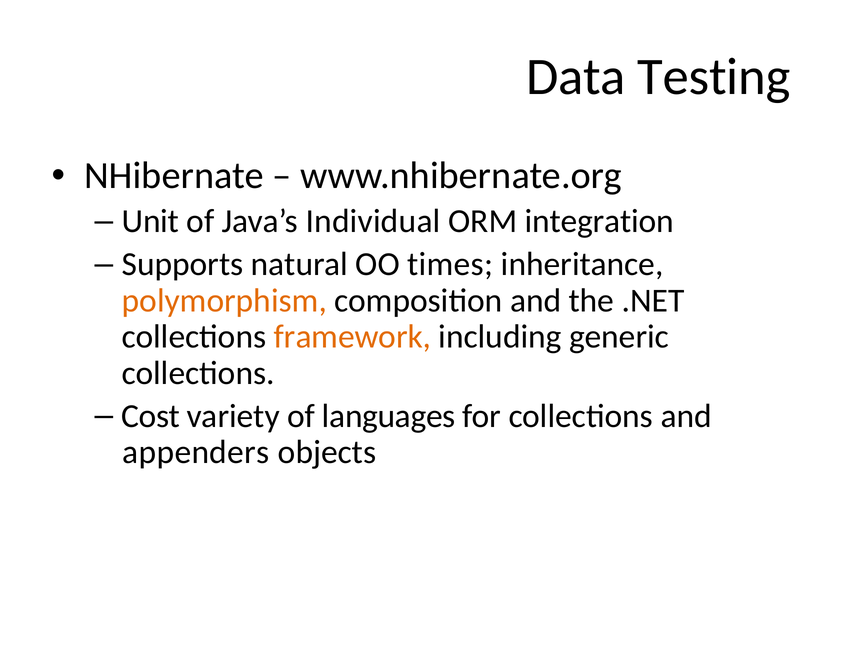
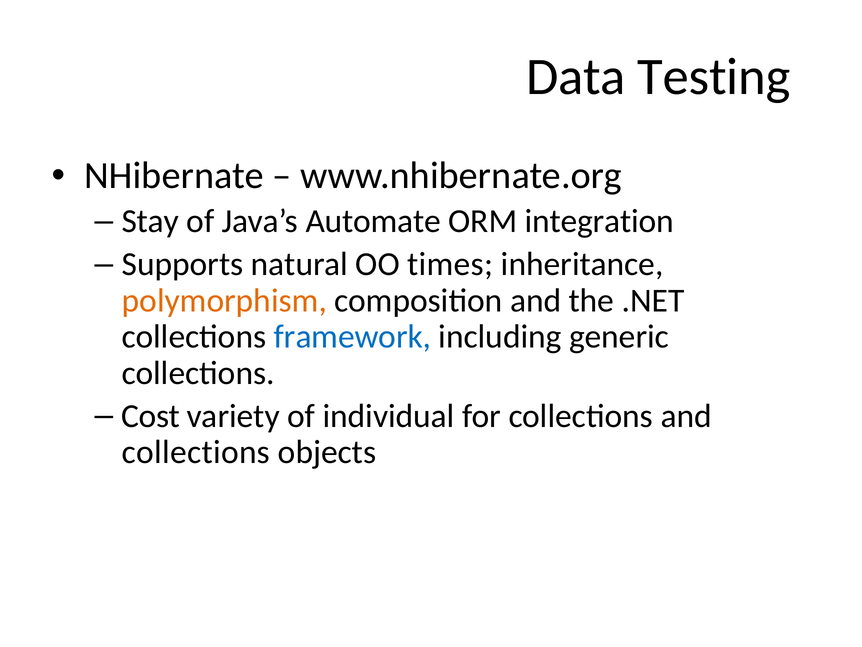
Unit: Unit -> Stay
Individual: Individual -> Automate
framework colour: orange -> blue
languages: languages -> individual
appenders at (196, 452): appenders -> collections
